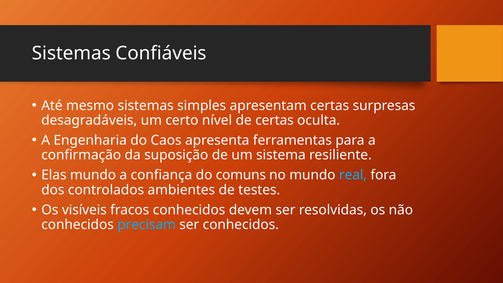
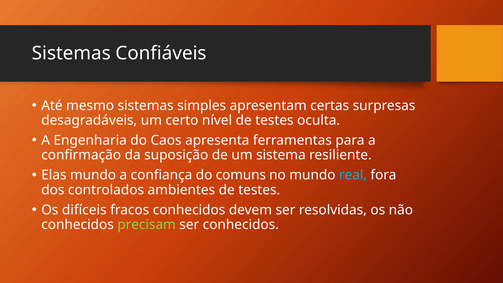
nível de certas: certas -> testes
visíveis: visíveis -> difíceis
precisam colour: light blue -> light green
